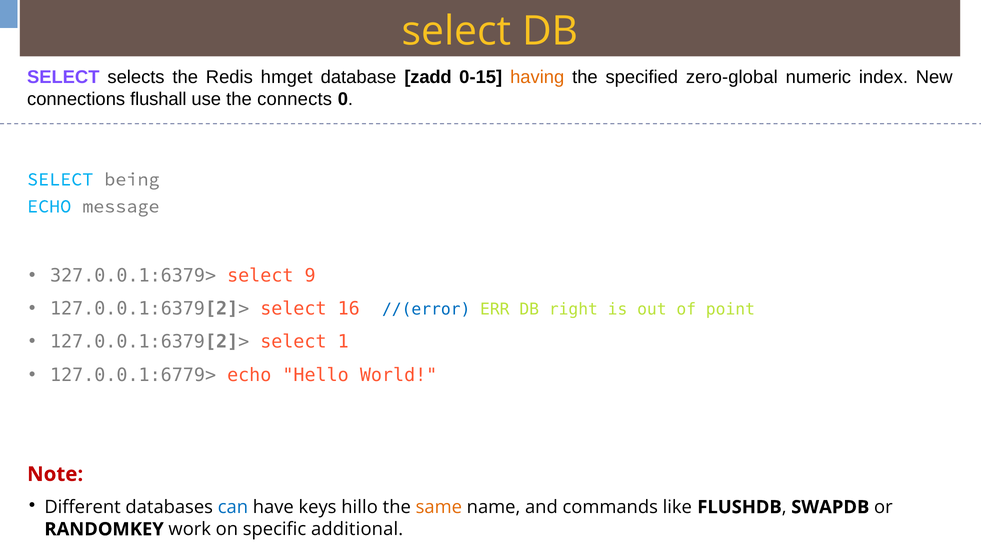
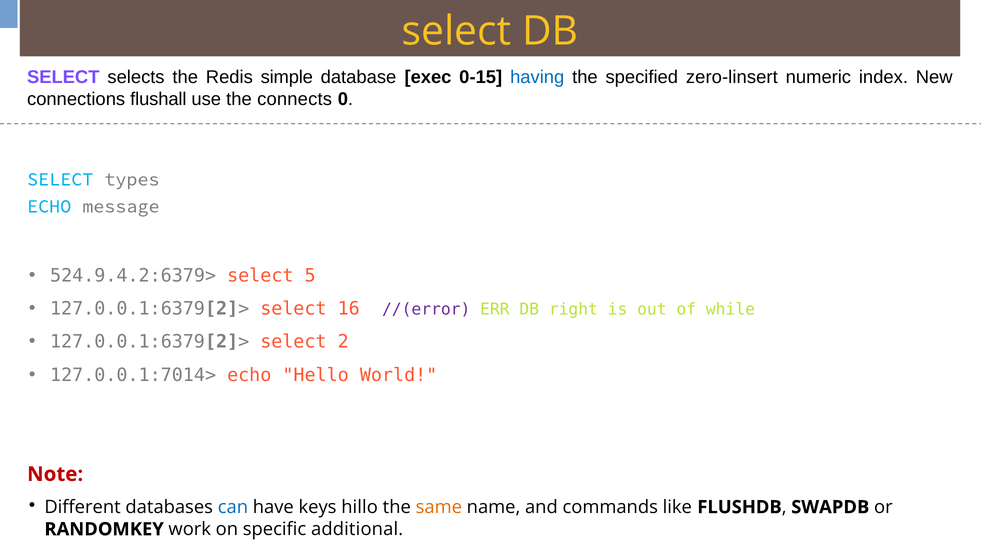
hmget: hmget -> simple
zadd: zadd -> exec
having colour: orange -> blue
zero-global: zero-global -> zero-linsert
being: being -> types
327.0.0.1:6379>: 327.0.0.1:6379> -> 524.9.4.2:6379>
9: 9 -> 5
//(error colour: blue -> purple
point: point -> while
1: 1 -> 2
127.0.0.1:6779>: 127.0.0.1:6779> -> 127.0.0.1:7014>
